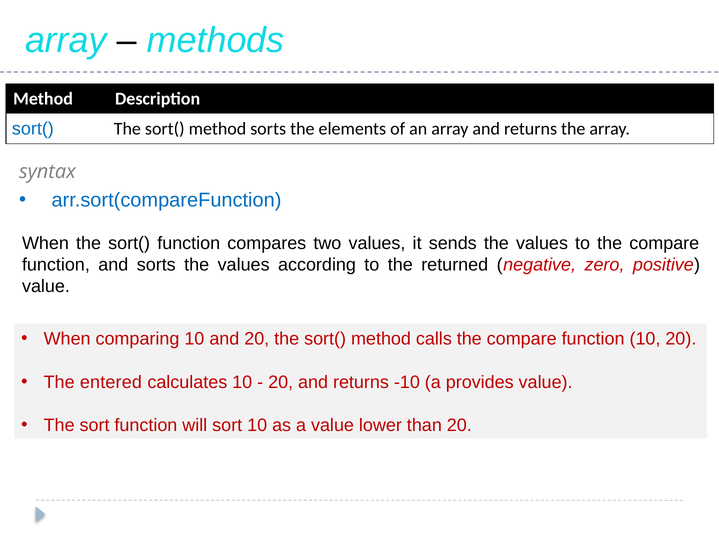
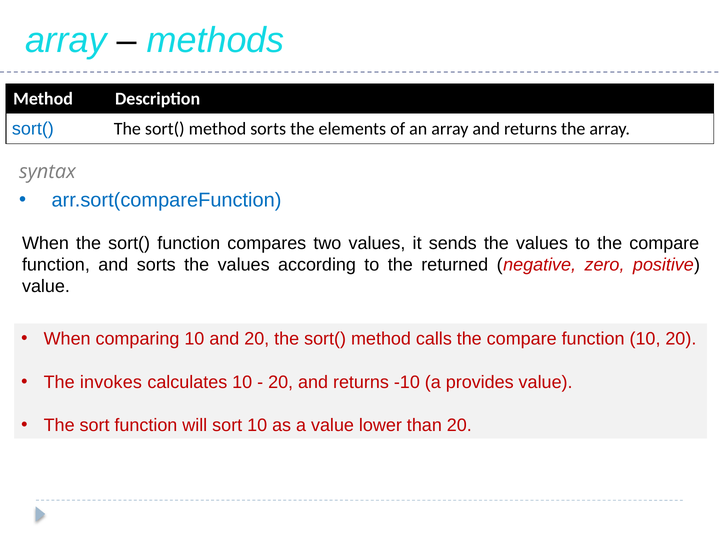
entered: entered -> invokes
